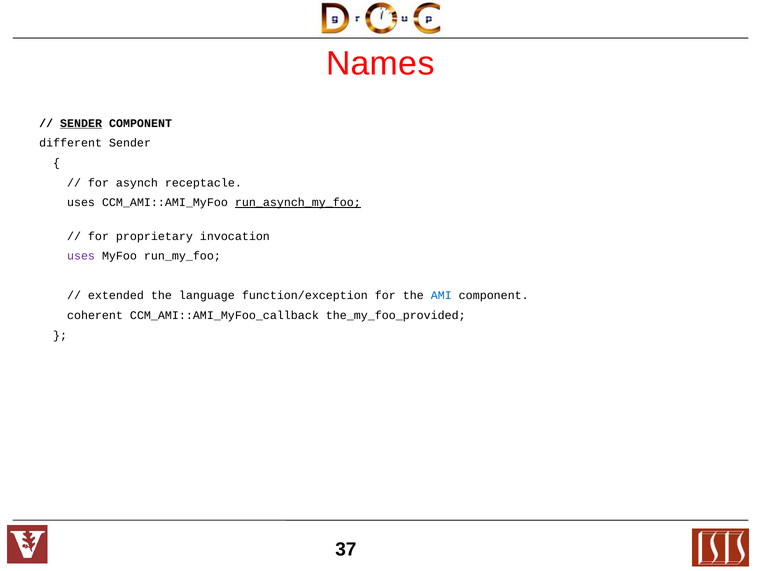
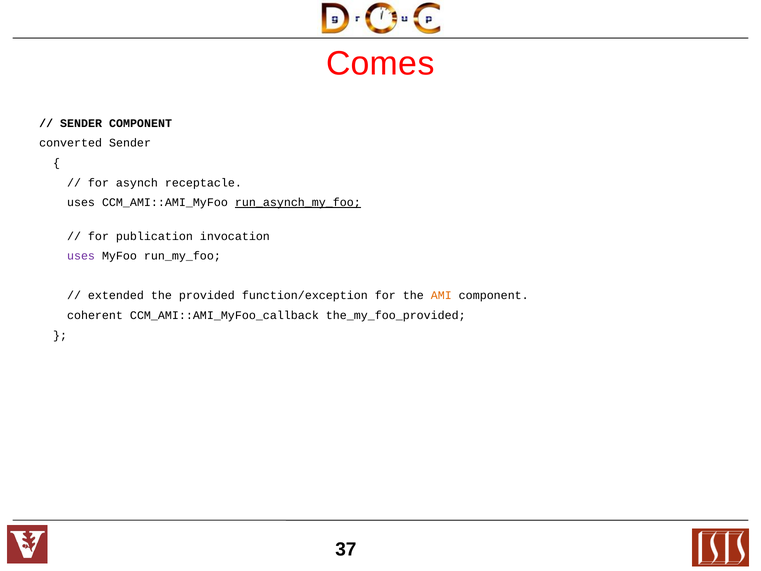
Names: Names -> Comes
SENDER at (81, 123) underline: present -> none
different: different -> converted
proprietary: proprietary -> publication
language: language -> provided
AMI colour: blue -> orange
